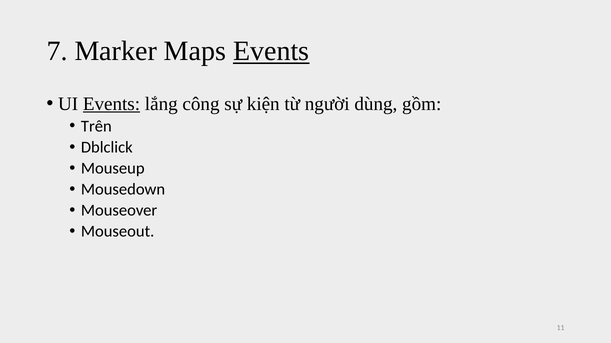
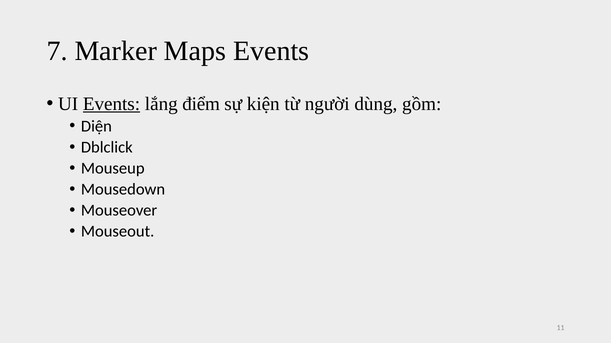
Events at (271, 51) underline: present -> none
công: công -> điểm
Trên: Trên -> Diện
